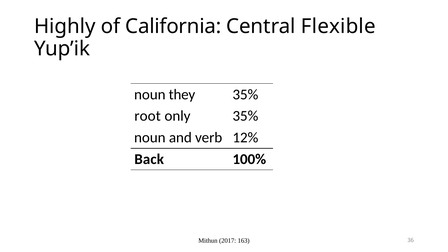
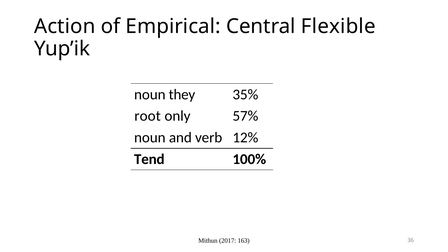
Highly: Highly -> Action
California: California -> Empirical
only 35%: 35% -> 57%
Back: Back -> Tend
